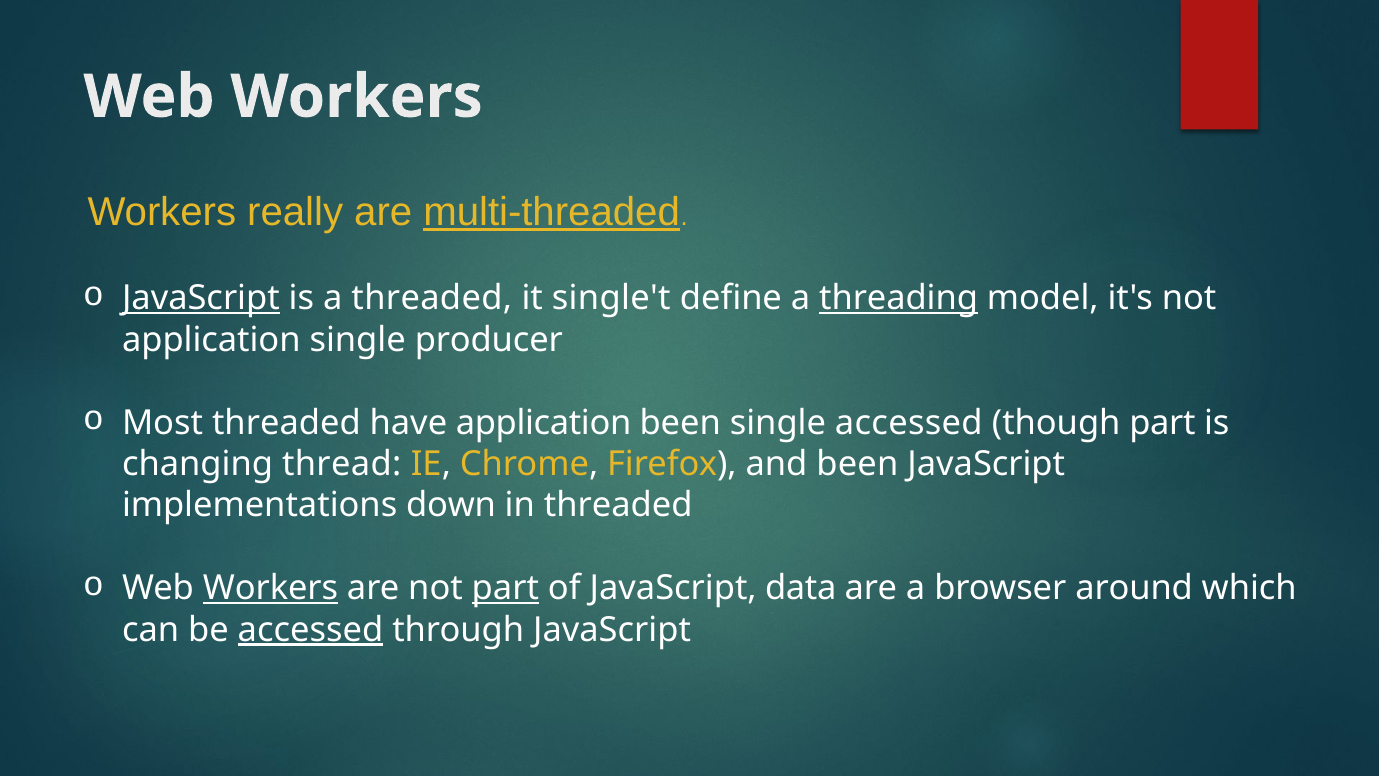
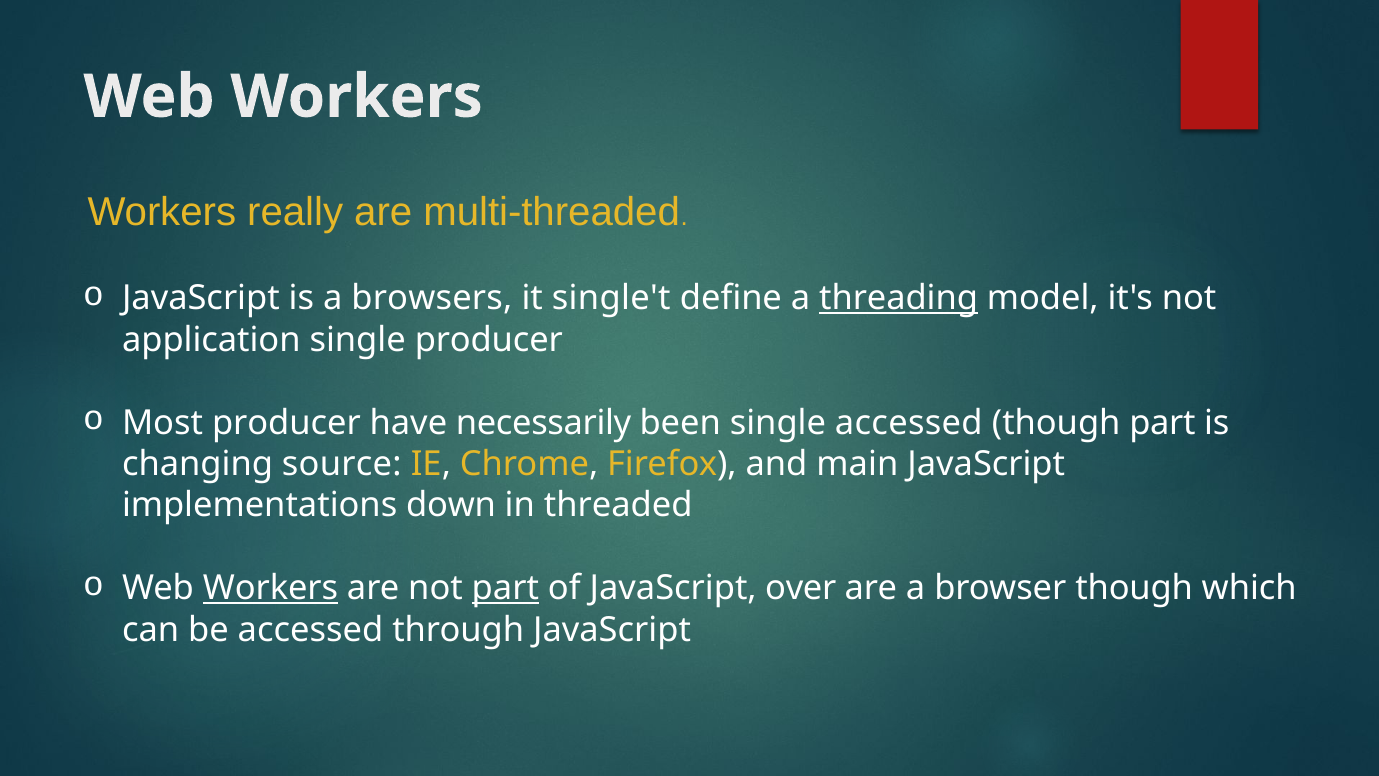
multi-threaded underline: present -> none
JavaScript at (201, 298) underline: present -> none
a threaded: threaded -> browsers
Most threaded: threaded -> producer
have application: application -> necessarily
thread: thread -> source
and been: been -> main
data: data -> over
browser around: around -> though
accessed at (311, 629) underline: present -> none
